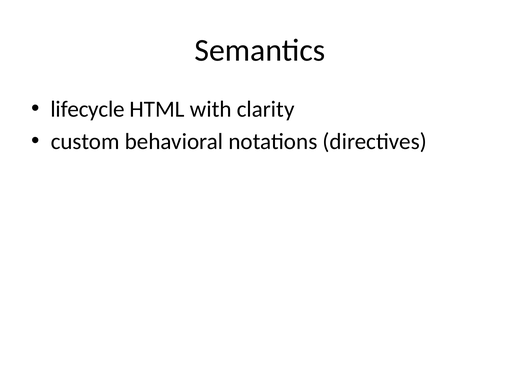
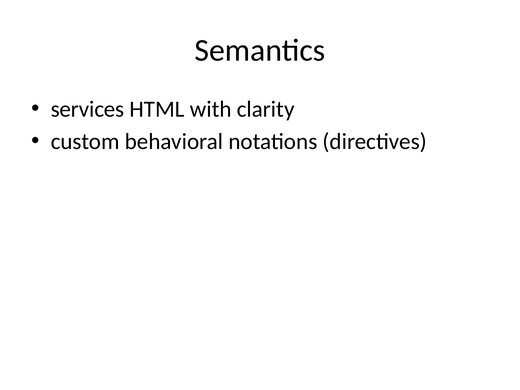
lifecycle: lifecycle -> services
